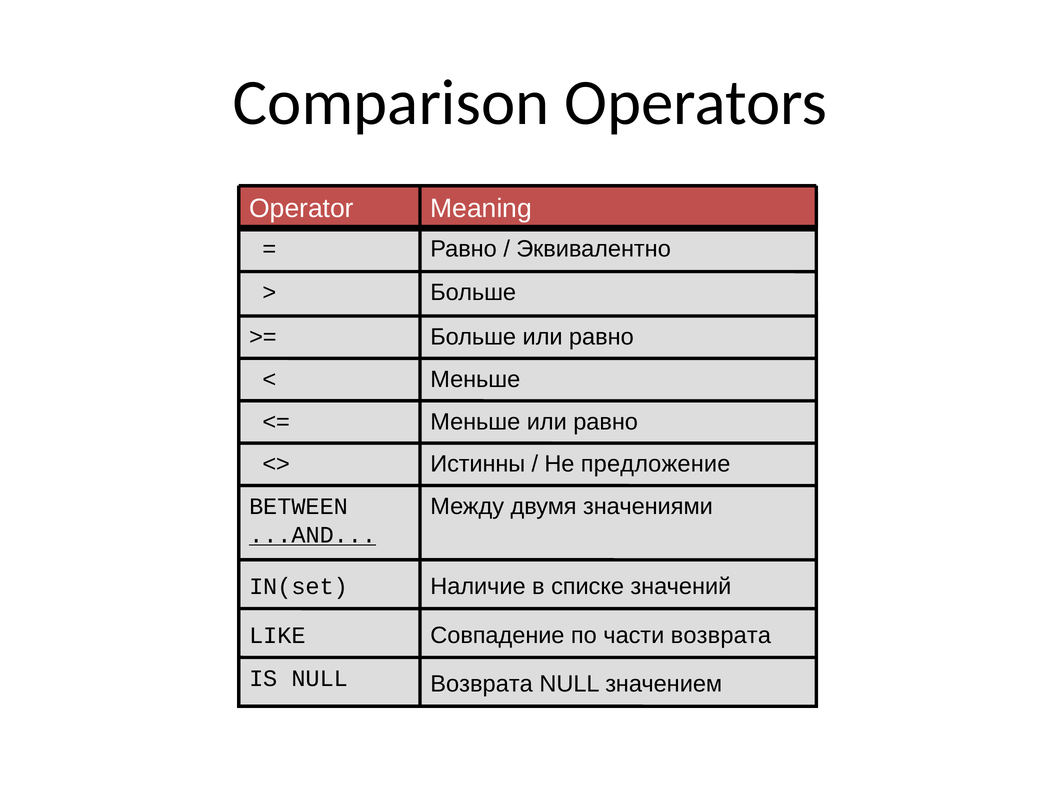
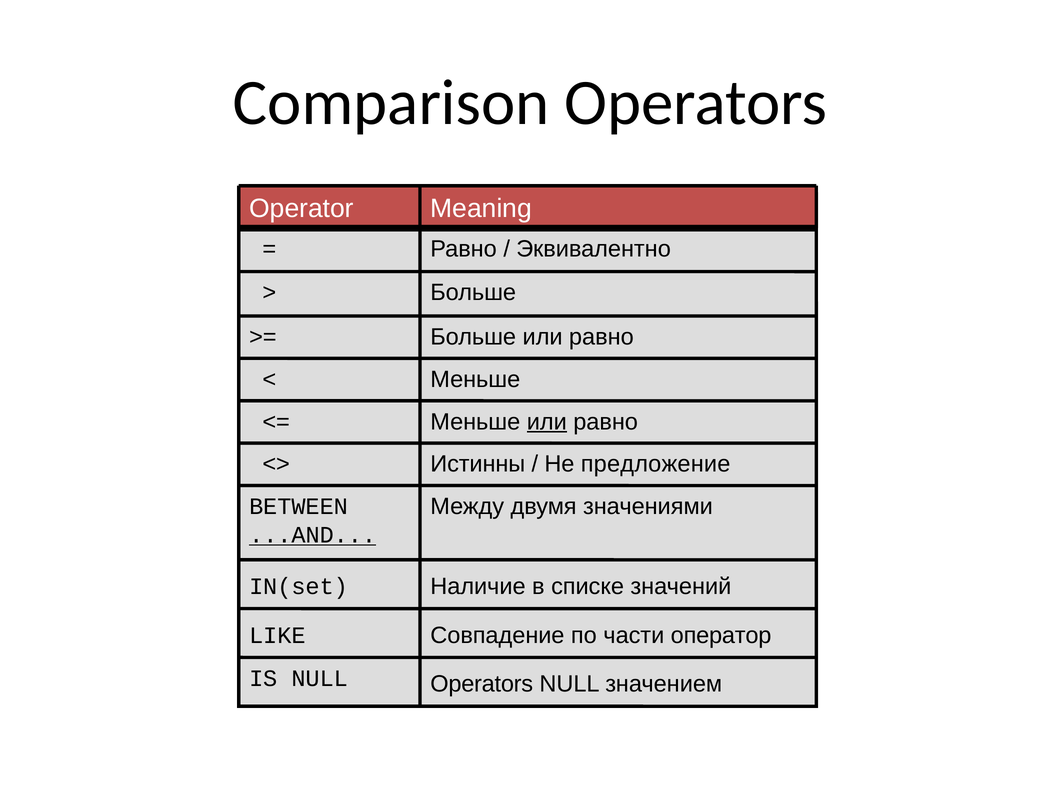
или at (547, 422) underline: none -> present
части возврата: возврата -> оператор
Возврата at (482, 684): Возврата -> Operators
